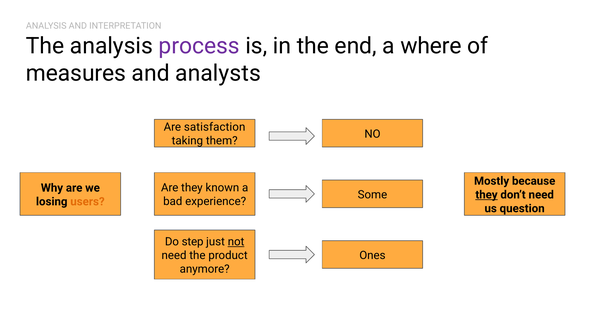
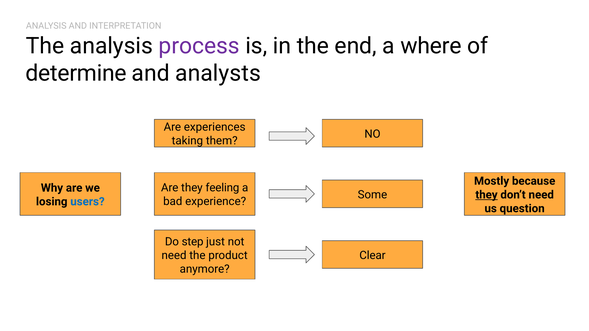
measures: measures -> determine
satisfaction: satisfaction -> experiences
known: known -> feeling
users colour: orange -> blue
not underline: present -> none
Ones: Ones -> Clear
